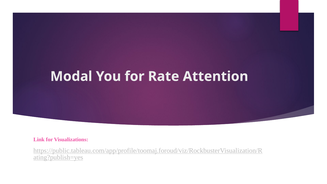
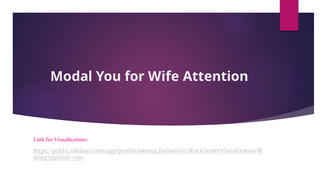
Rate: Rate -> Wife
